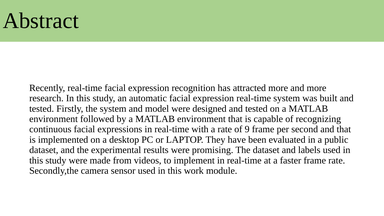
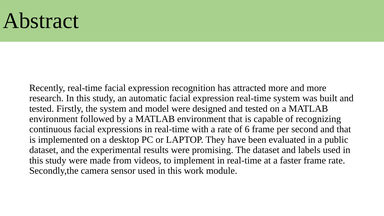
9: 9 -> 6
